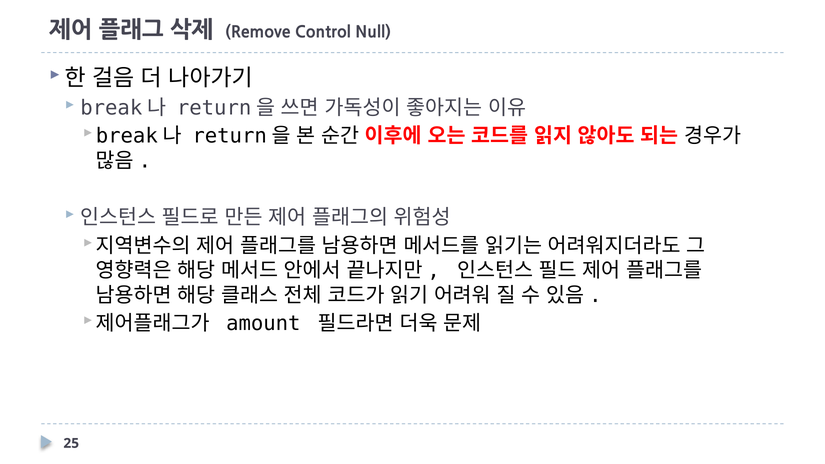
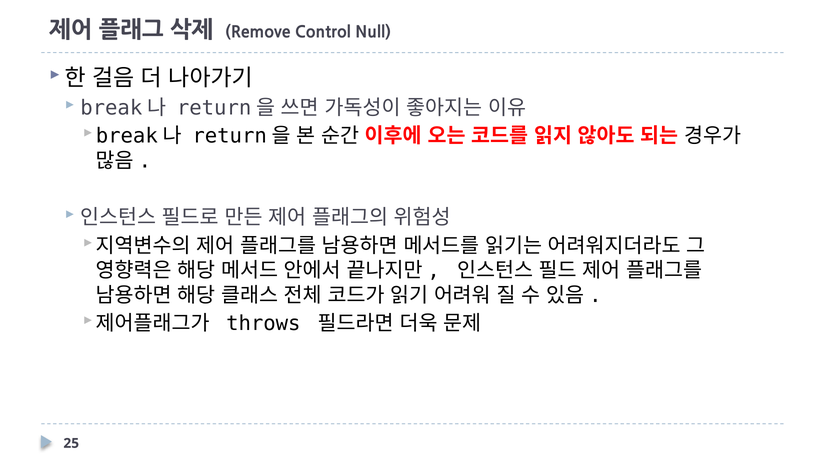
amount: amount -> throws
